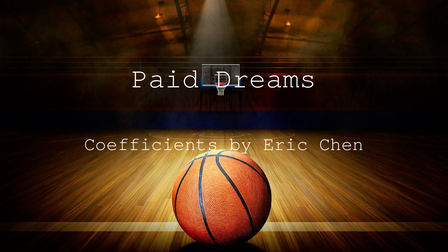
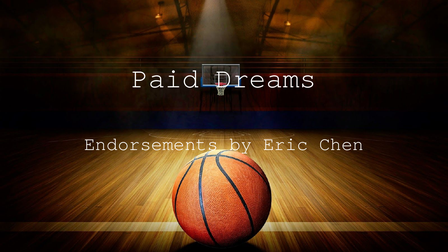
Coefficients: Coefficients -> Endorsements
